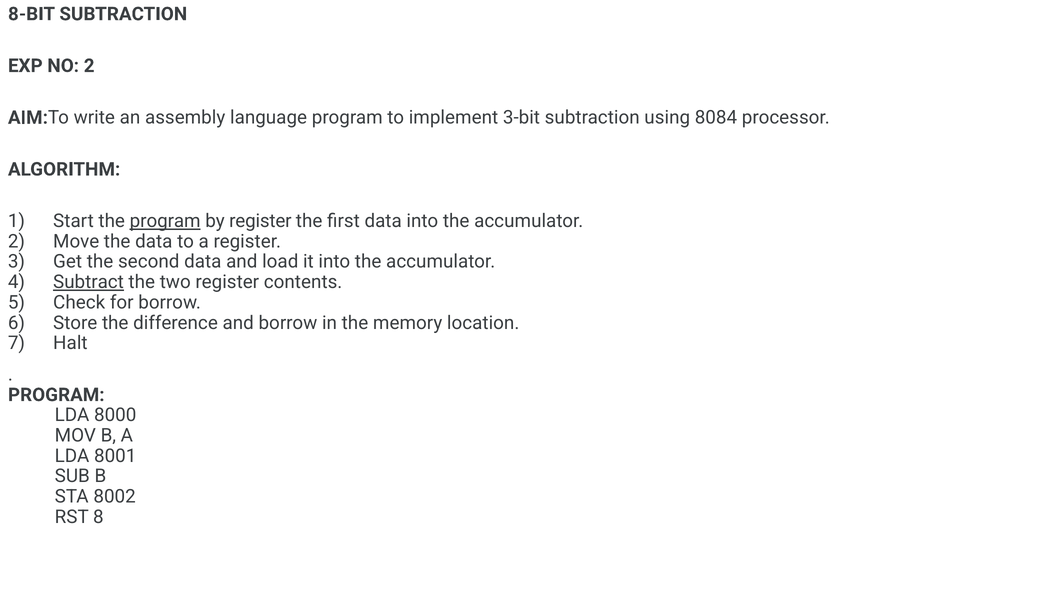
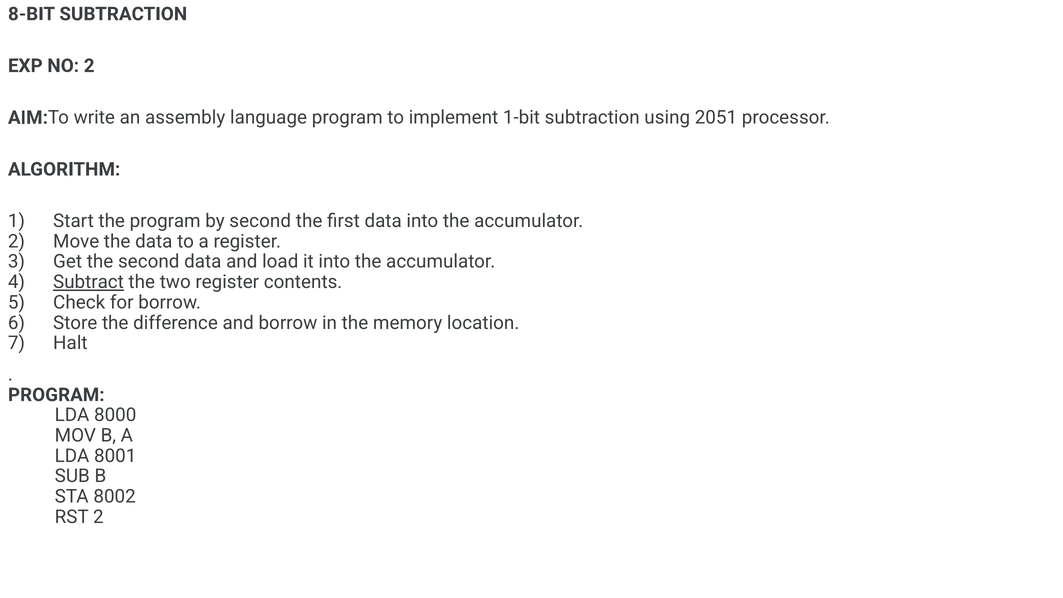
3-bit: 3-bit -> 1-bit
8084: 8084 -> 2051
program at (165, 221) underline: present -> none
by register: register -> second
RST 8: 8 -> 2
